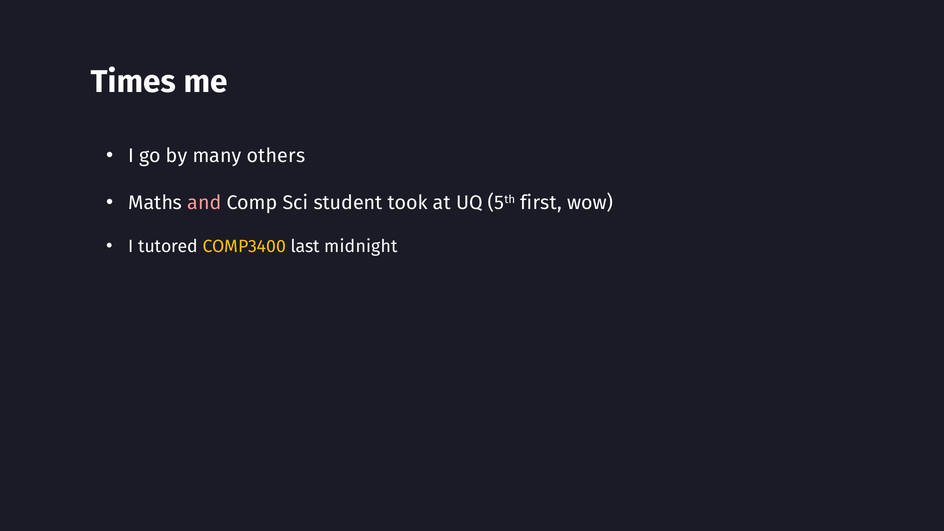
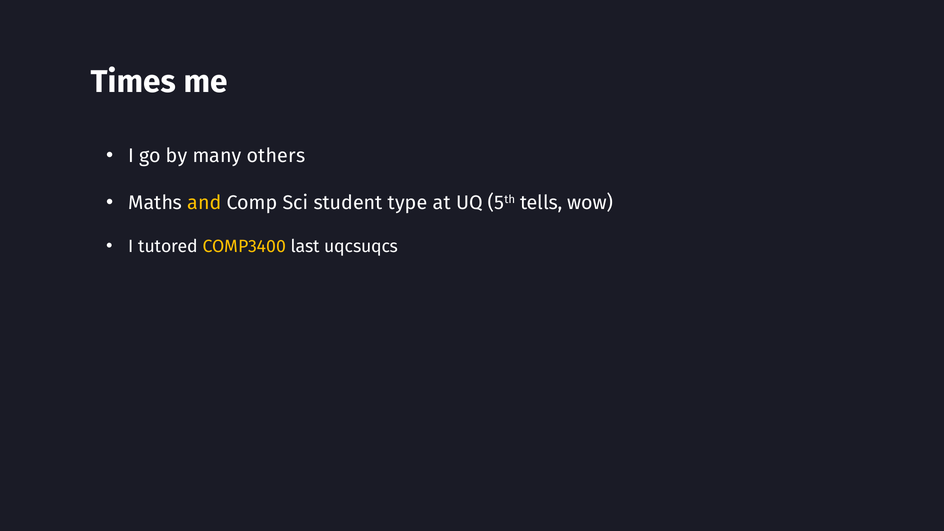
and colour: pink -> yellow
took: took -> type
first: first -> tells
midnight: midnight -> uqcsuqcs
